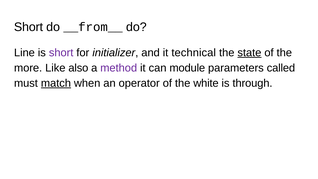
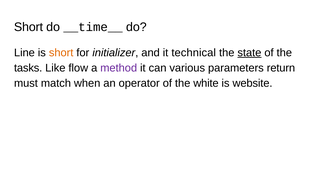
__from__: __from__ -> __time__
short at (61, 53) colour: purple -> orange
more: more -> tasks
also: also -> flow
module: module -> various
called: called -> return
match underline: present -> none
through: through -> website
